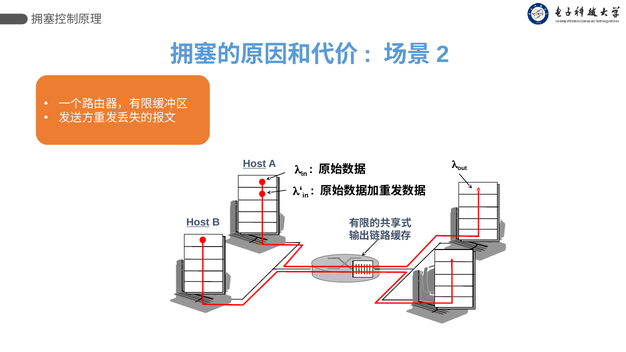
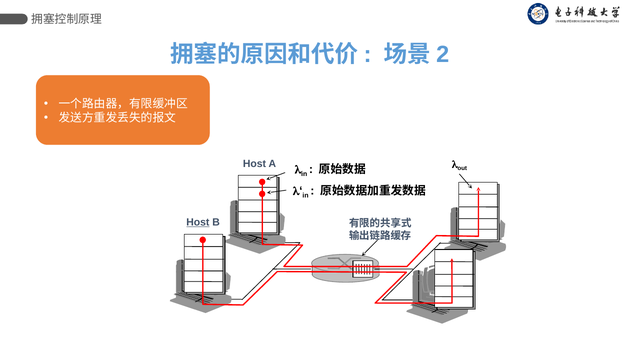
Host at (255, 164) underline: present -> none
